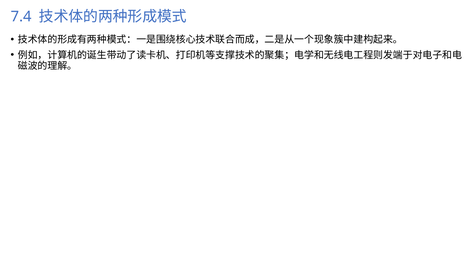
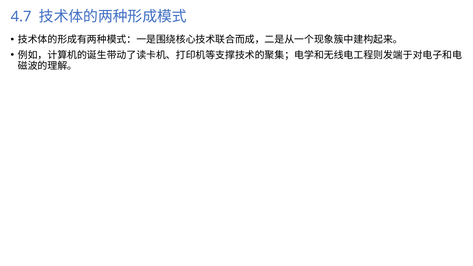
7.4: 7.4 -> 4.7
